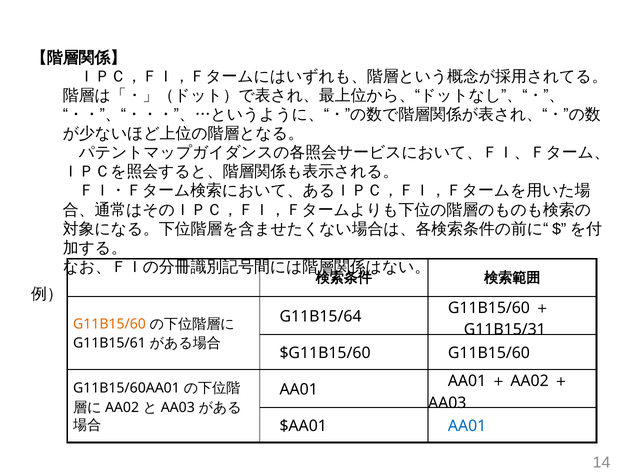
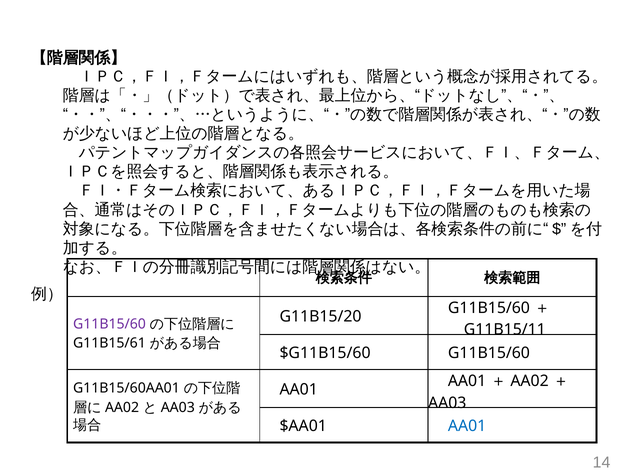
G11B15/64: G11B15/64 -> G11B15/20
G11B15/60 at (109, 324) colour: orange -> purple
G11B15/31: G11B15/31 -> G11B15/11
